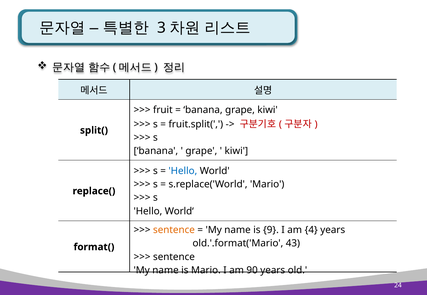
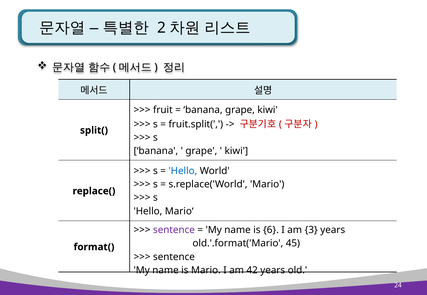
3: 3 -> 2
World‘: World‘ -> Mario‘
sentence at (174, 231) colour: orange -> purple
9: 9 -> 6
4: 4 -> 3
43: 43 -> 45
90: 90 -> 42
